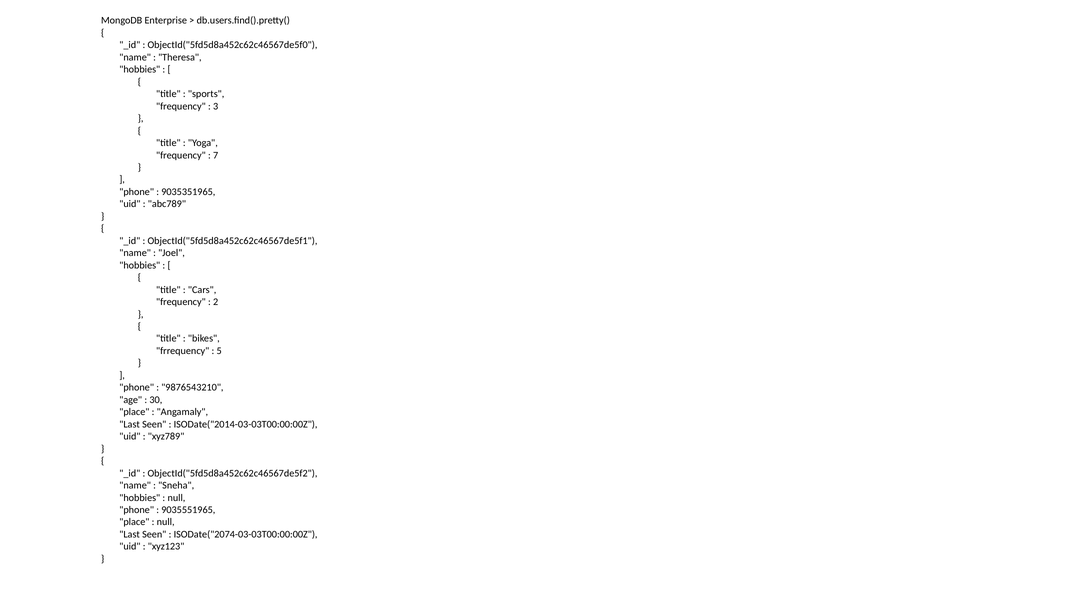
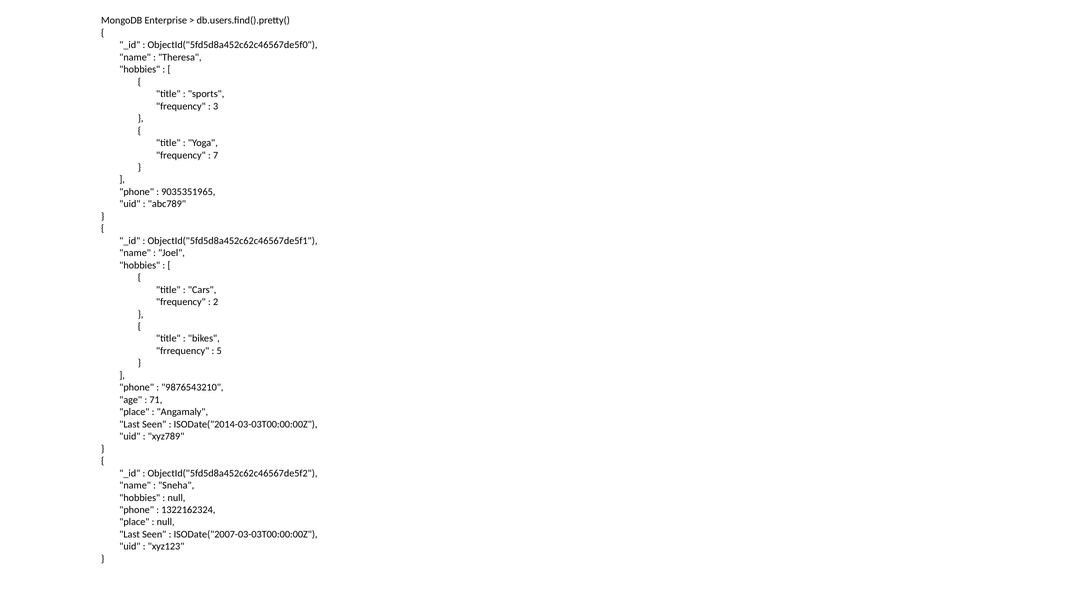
30: 30 -> 71
9035551965: 9035551965 -> 1322162324
ISODate("2074-03-03T00:00:00Z: ISODate("2074-03-03T00:00:00Z -> ISODate("2007-03-03T00:00:00Z
